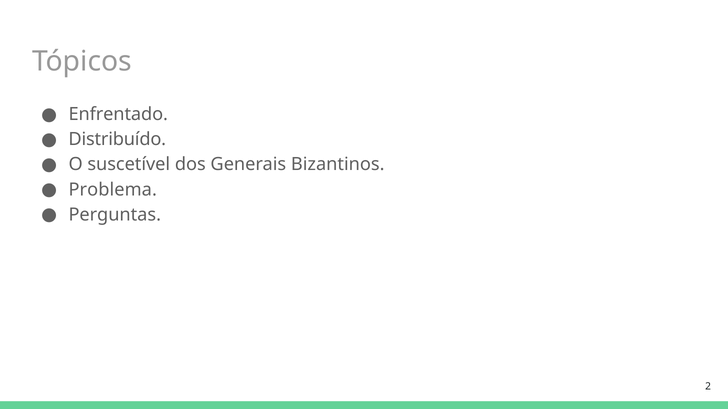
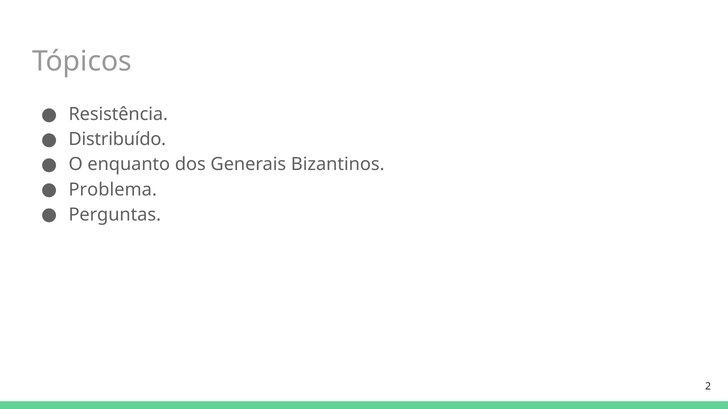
Enfrentado: Enfrentado -> Resistência
suscetível: suscetível -> enquanto
